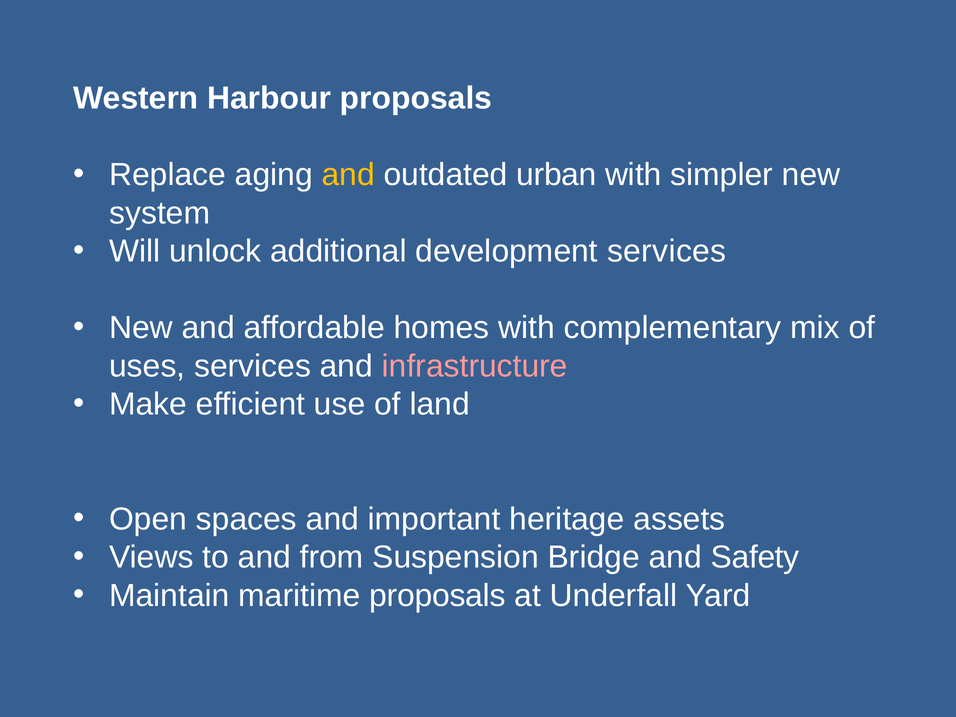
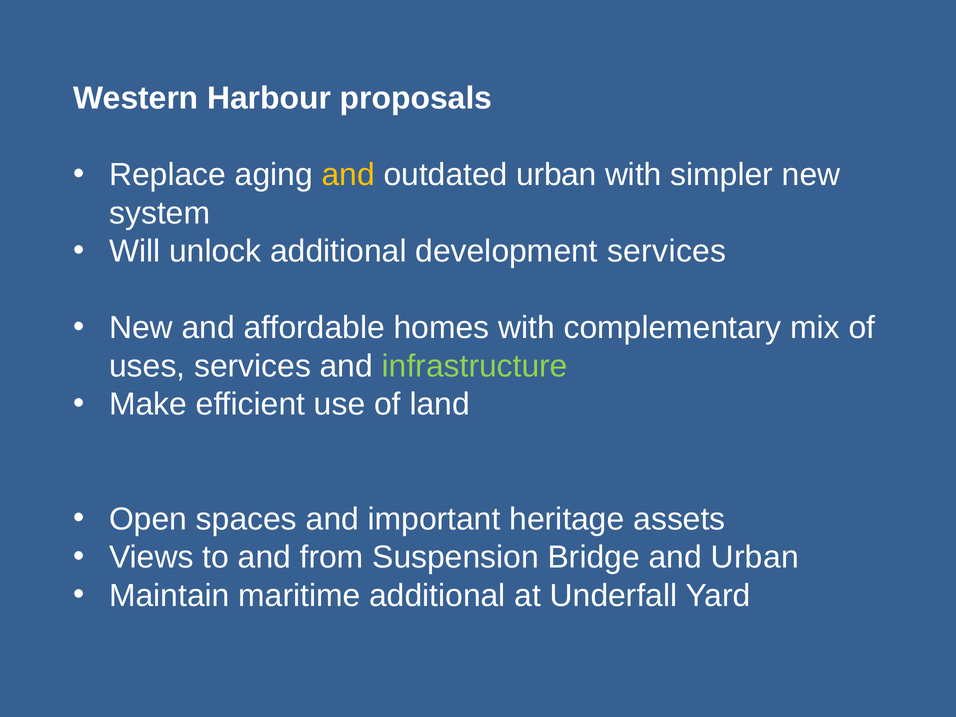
infrastructure colour: pink -> light green
and Safety: Safety -> Urban
maritime proposals: proposals -> additional
